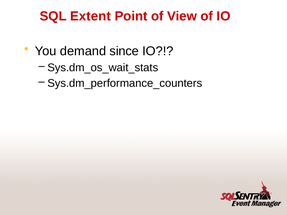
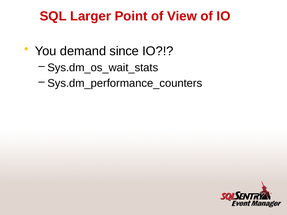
Extent: Extent -> Larger
